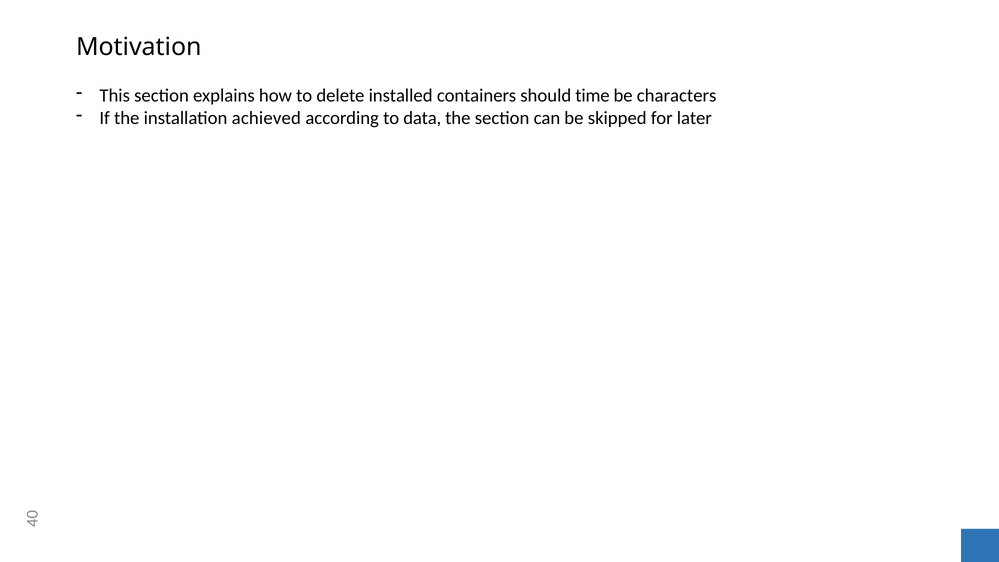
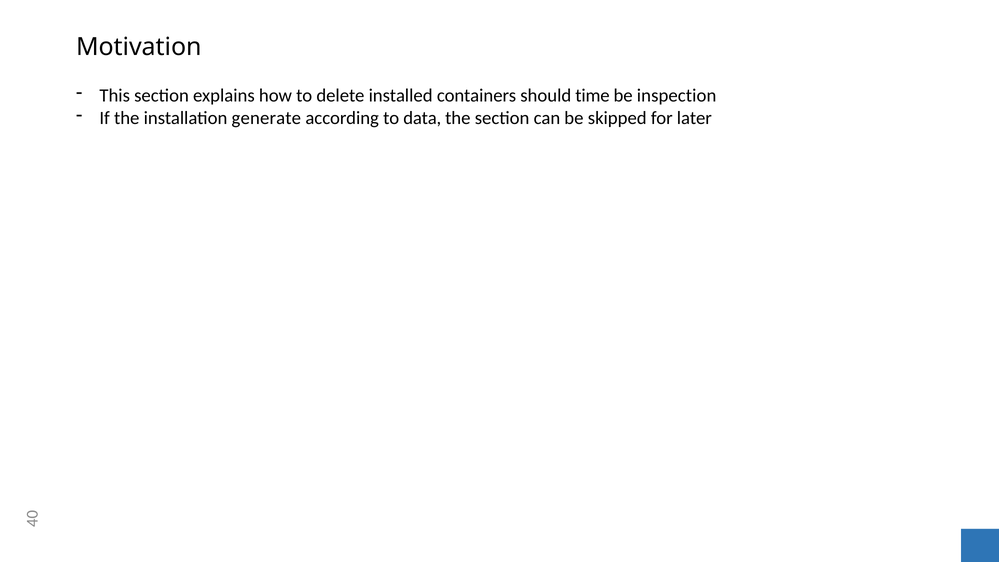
characters: characters -> inspection
achieved: achieved -> generate
